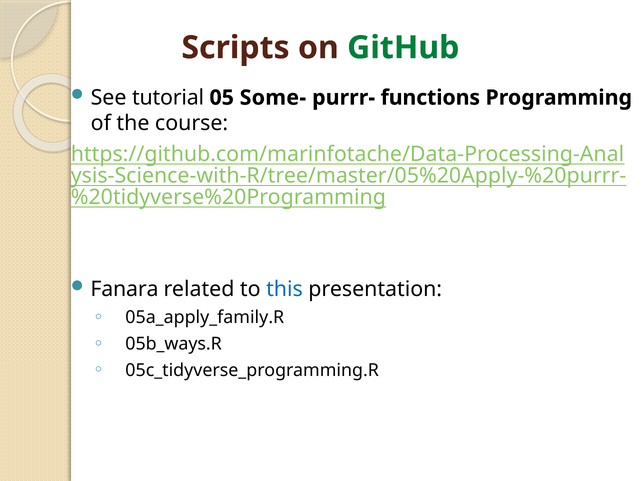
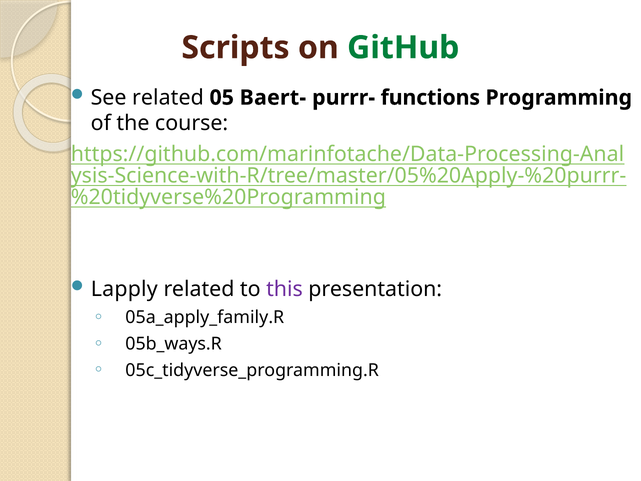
See tutorial: tutorial -> related
Some-: Some- -> Baert-
Fanara: Fanara -> Lapply
this colour: blue -> purple
